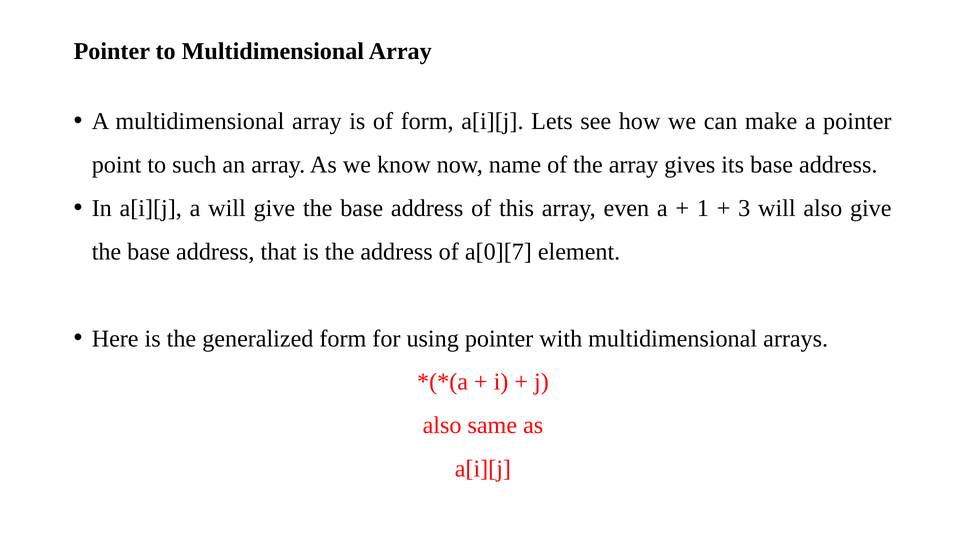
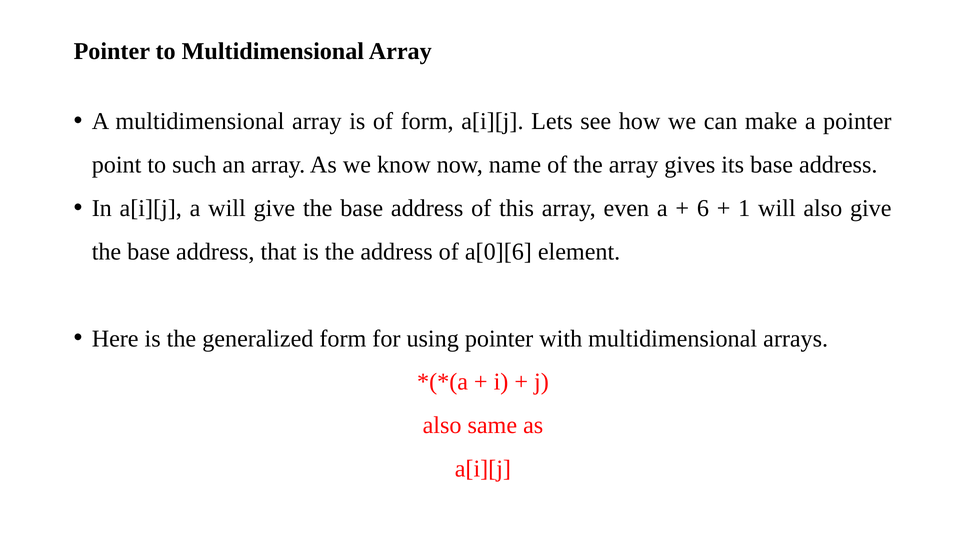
1: 1 -> 6
3: 3 -> 1
a[0][7: a[0][7 -> a[0][6
